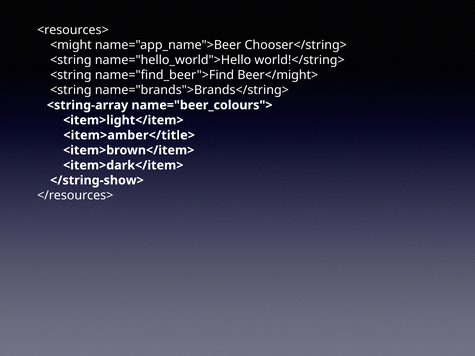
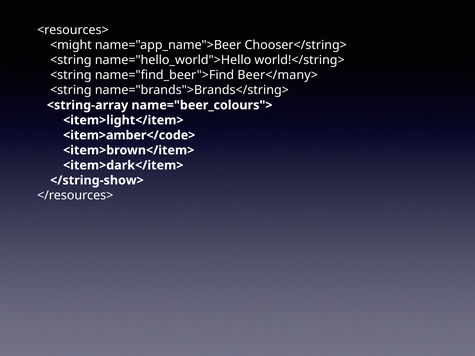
Beer</might>: Beer</might> -> Beer</many>
<item>amber</title>: <item>amber</title> -> <item>amber</code>
